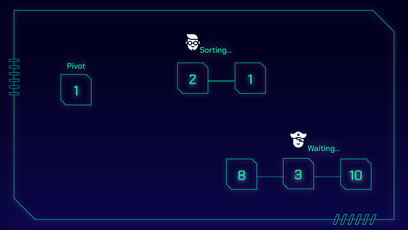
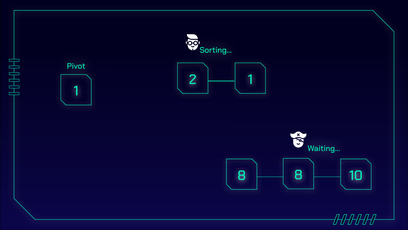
8 3: 3 -> 8
